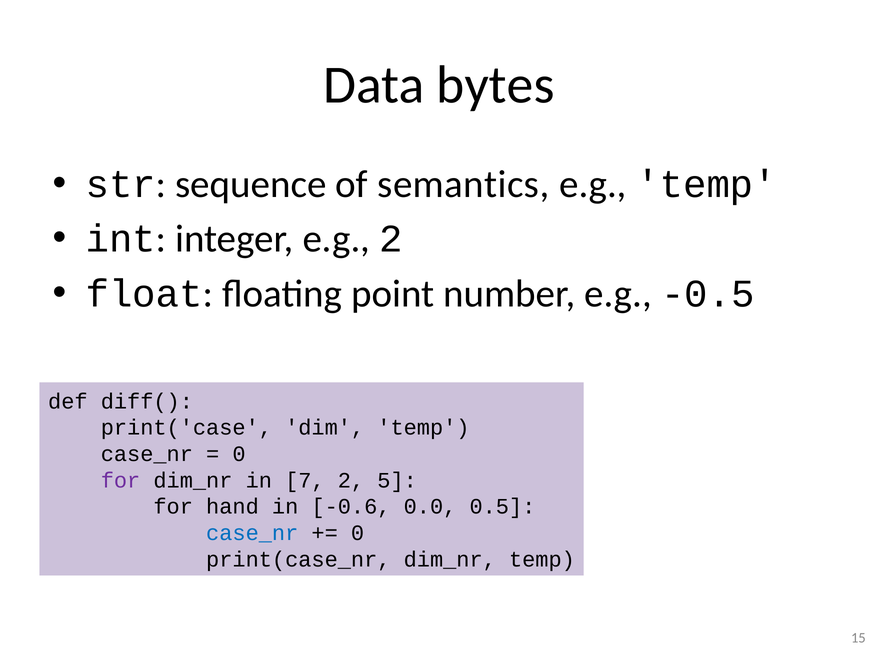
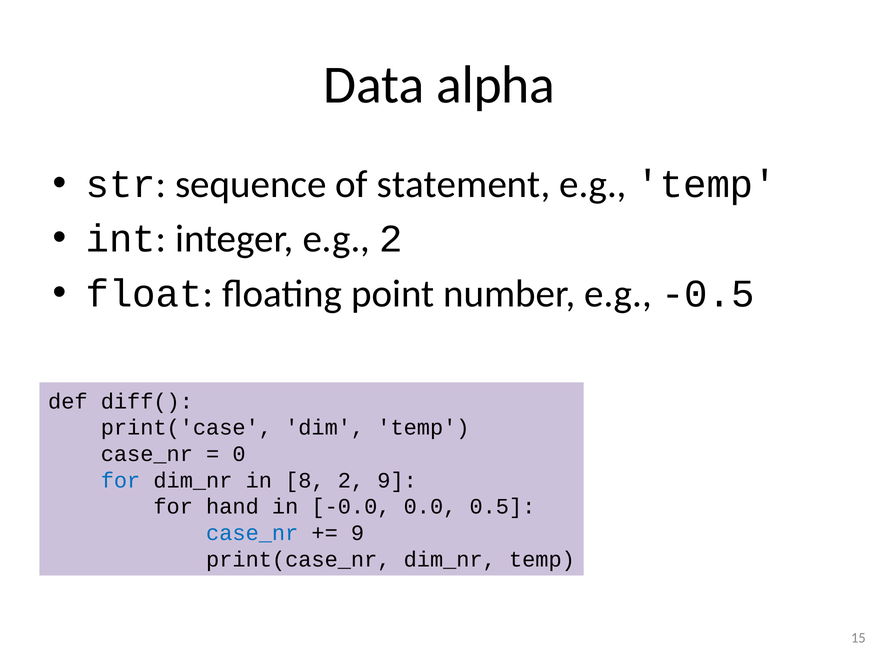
bytes: bytes -> alpha
semantics: semantics -> statement
for at (121, 480) colour: purple -> blue
7: 7 -> 8
2 5: 5 -> 9
-0.6: -0.6 -> -0.0
0 at (358, 533): 0 -> 9
